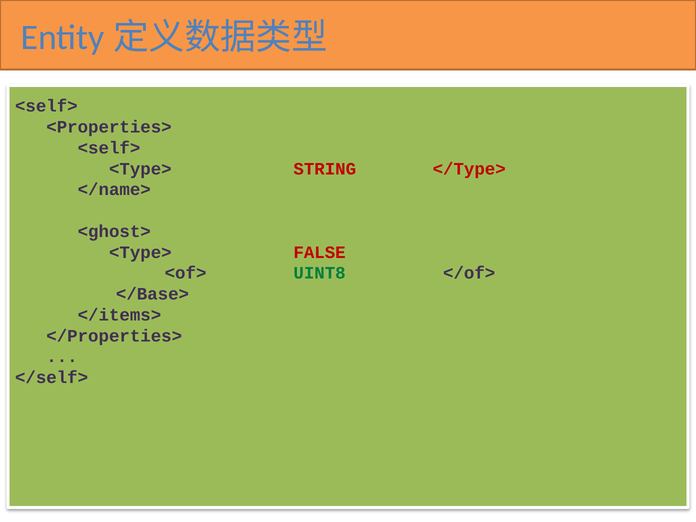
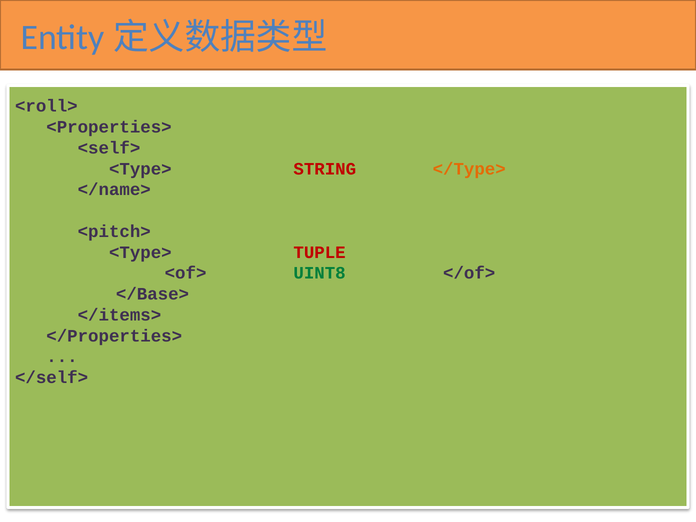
<self> at (46, 106): <self> -> <roll>
</Type> colour: red -> orange
<ghost>: <ghost> -> <pitch>
FALSE: FALSE -> TUPLE
